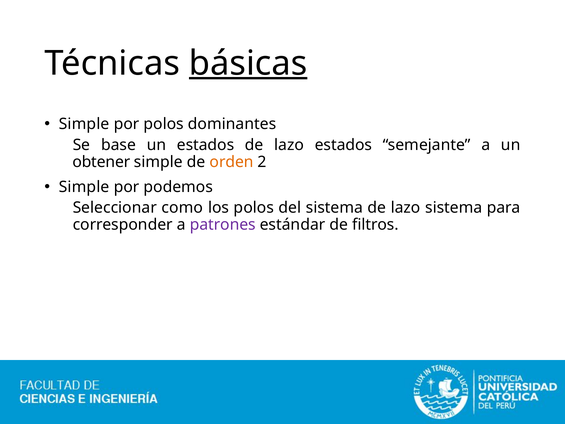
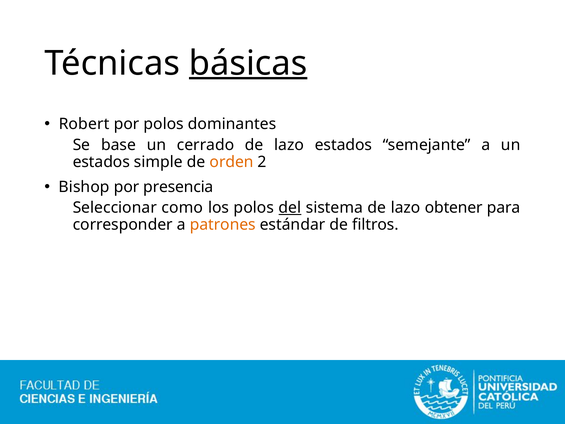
Simple at (84, 124): Simple -> Robert
un estados: estados -> cerrado
obtener at (101, 162): obtener -> estados
Simple at (84, 187): Simple -> Bishop
podemos: podemos -> presencia
del underline: none -> present
lazo sistema: sistema -> obtener
patrones colour: purple -> orange
